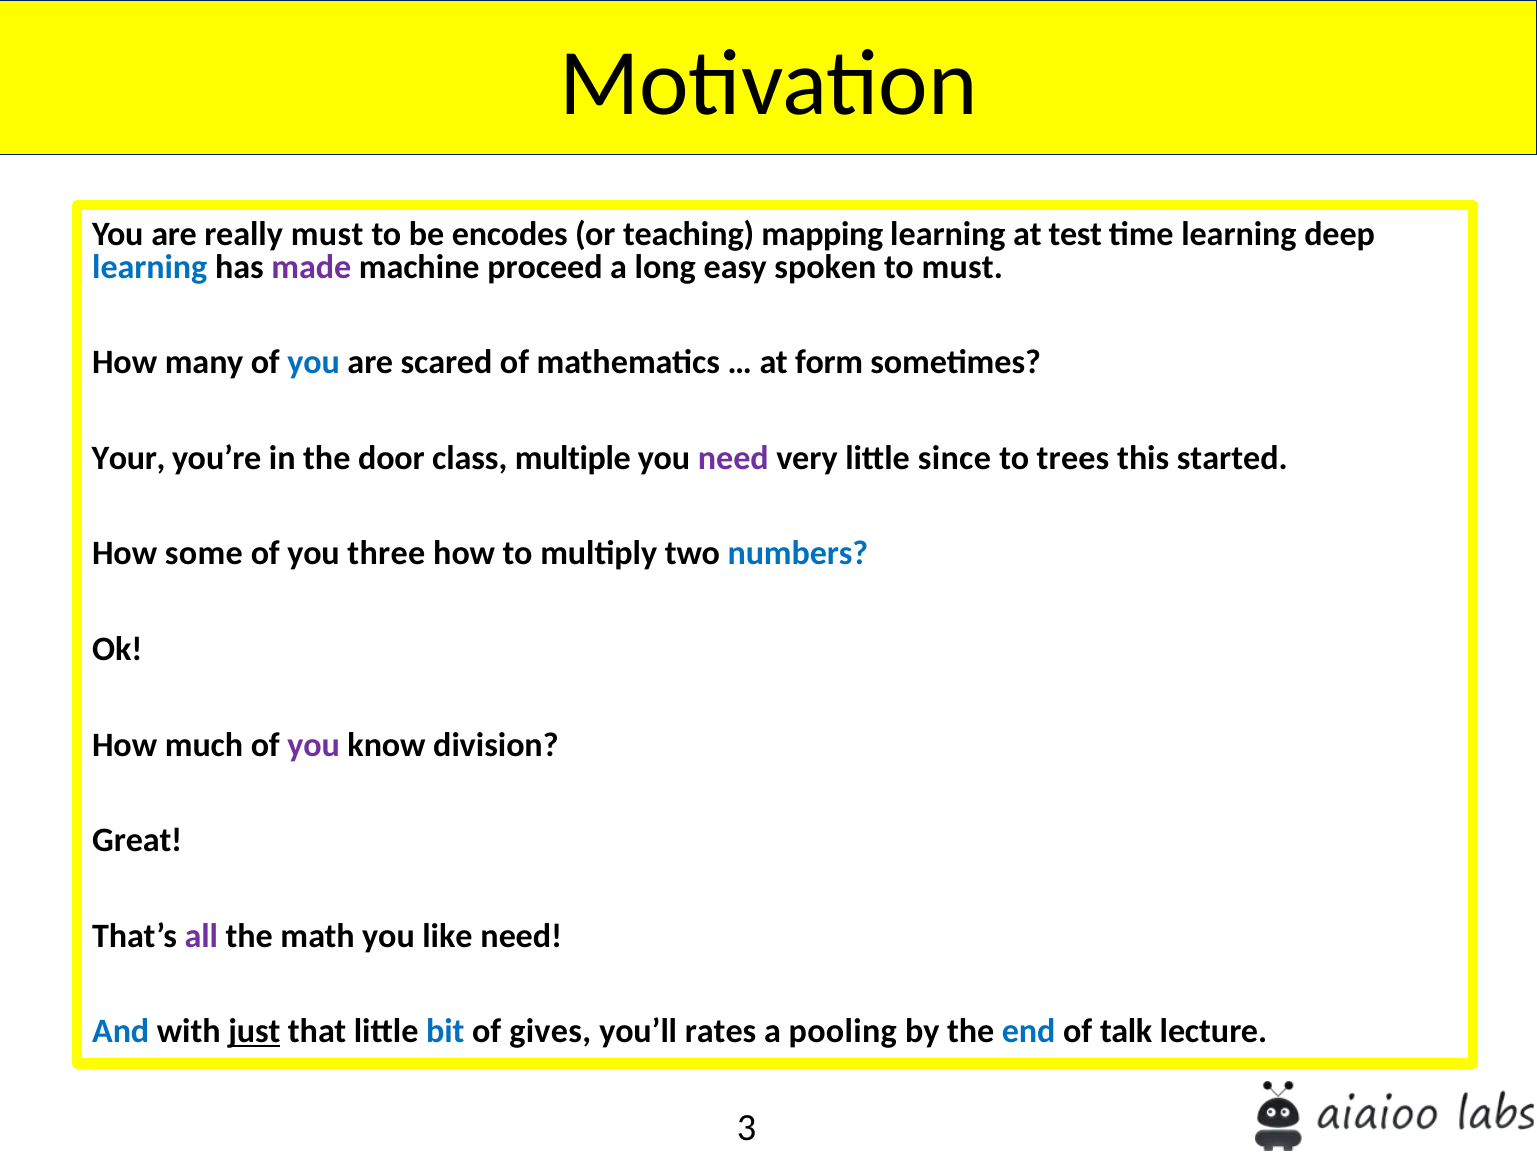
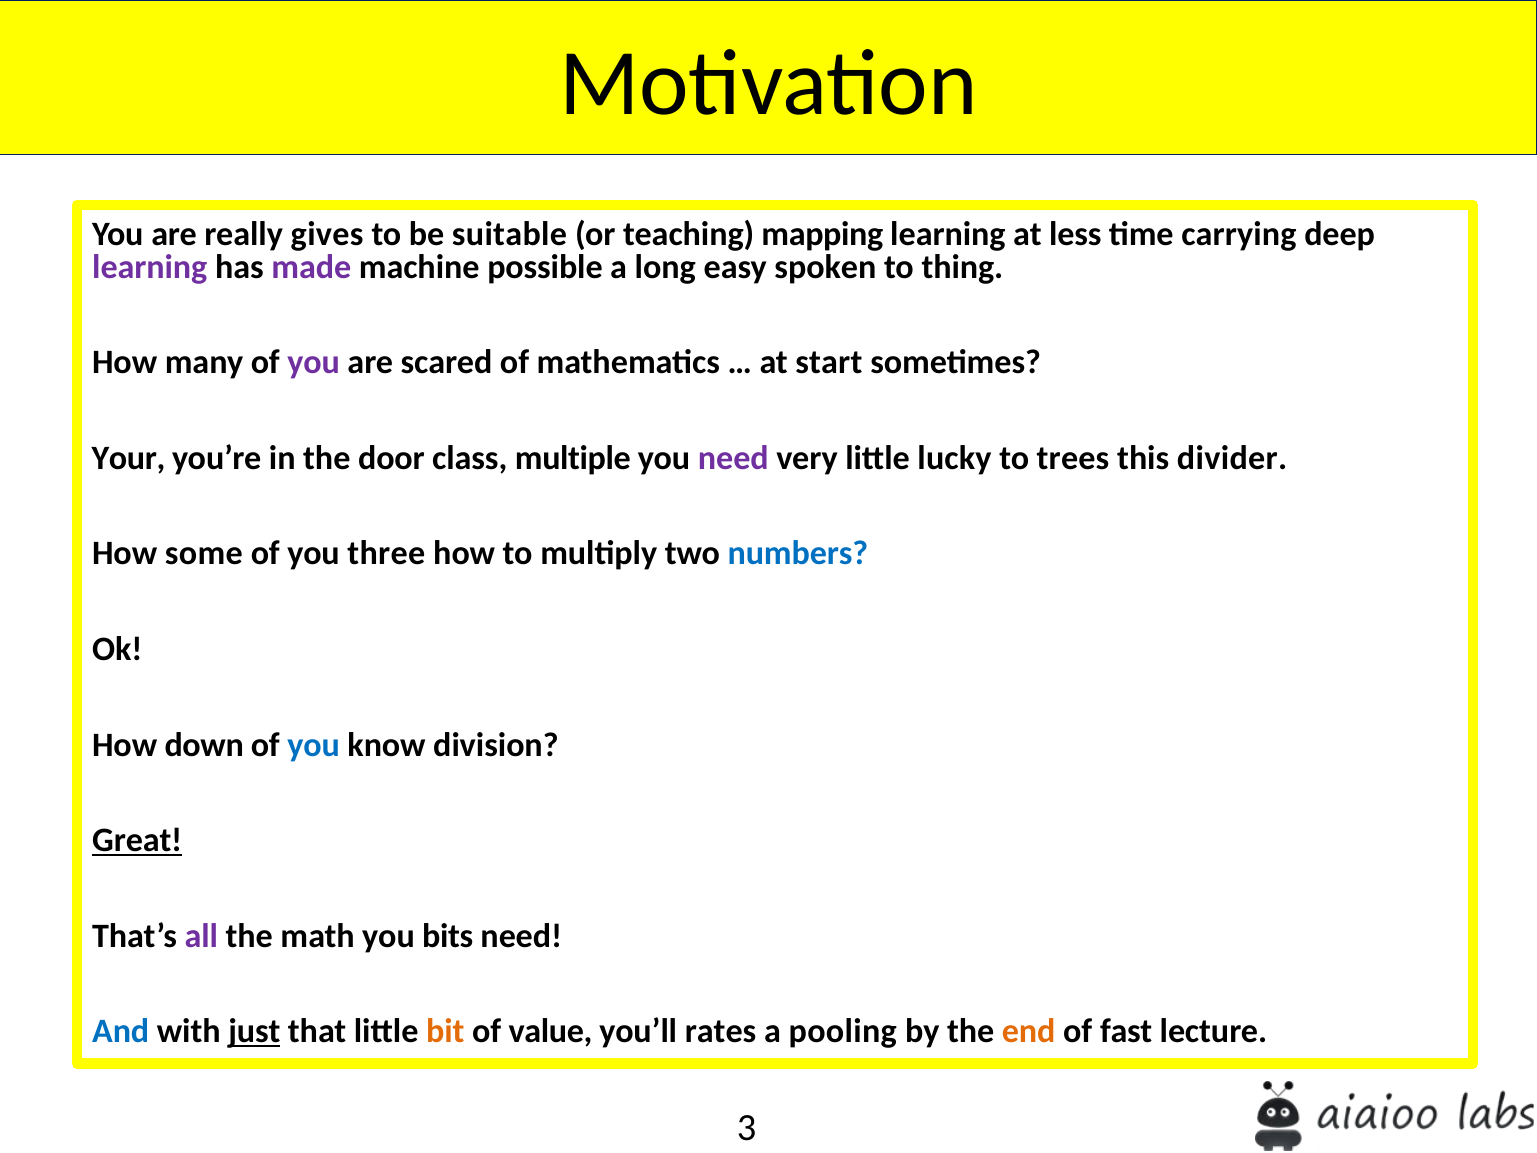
really must: must -> gives
encodes: encodes -> suitable
test: test -> less
time learning: learning -> carrying
learning at (150, 267) colour: blue -> purple
proceed: proceed -> possible
to must: must -> thing
you at (314, 363) colour: blue -> purple
form: form -> start
since: since -> lucky
started: started -> divider
much: much -> down
you at (314, 745) colour: purple -> blue
Great underline: none -> present
like: like -> bits
bit colour: blue -> orange
gives: gives -> value
end colour: blue -> orange
talk: talk -> fast
